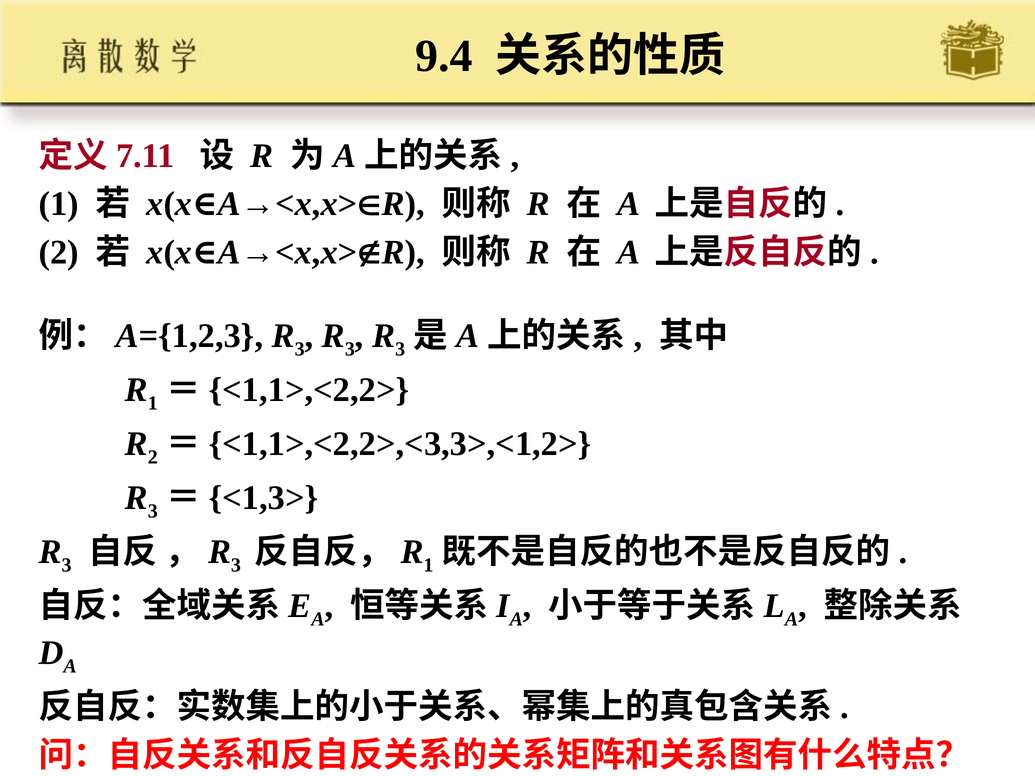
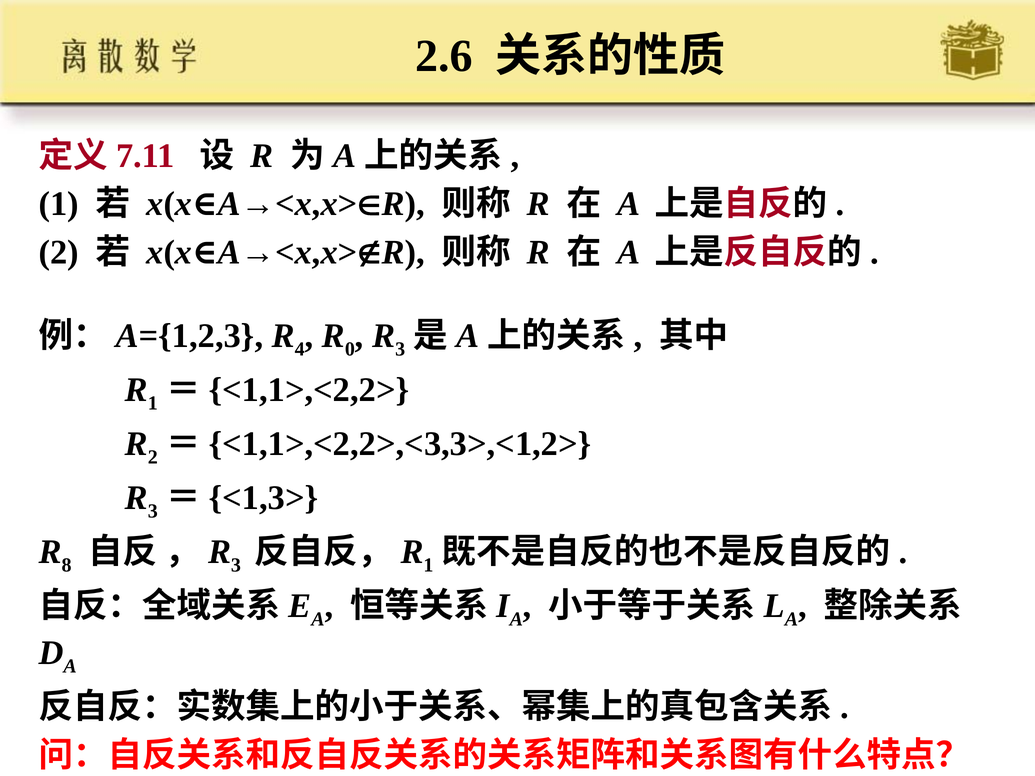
9.4: 9.4 -> 2.6
3 at (300, 349): 3 -> 4
3 at (350, 349): 3 -> 0
3 at (67, 565): 3 -> 8
